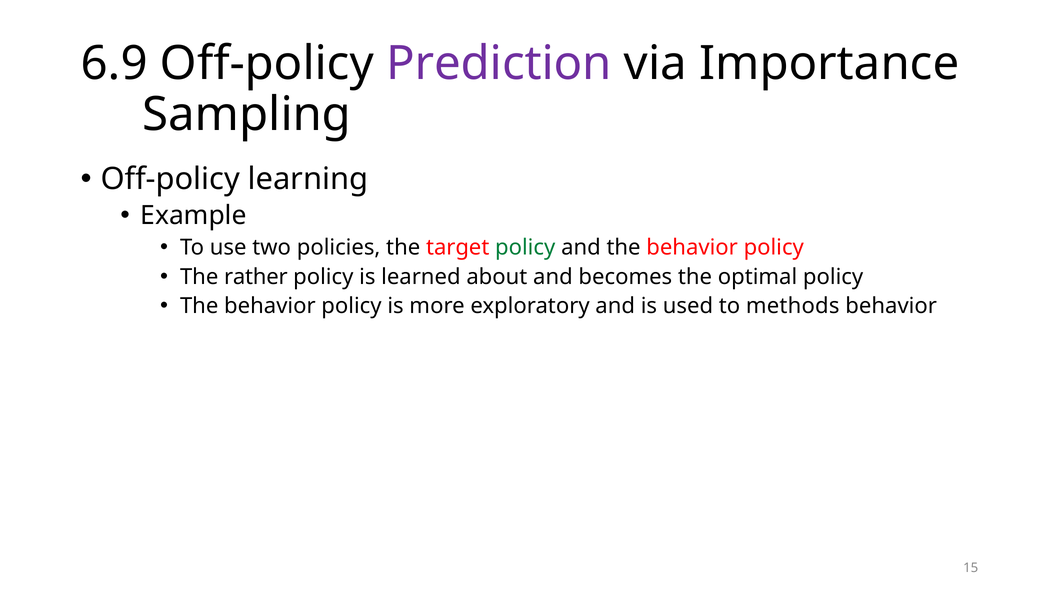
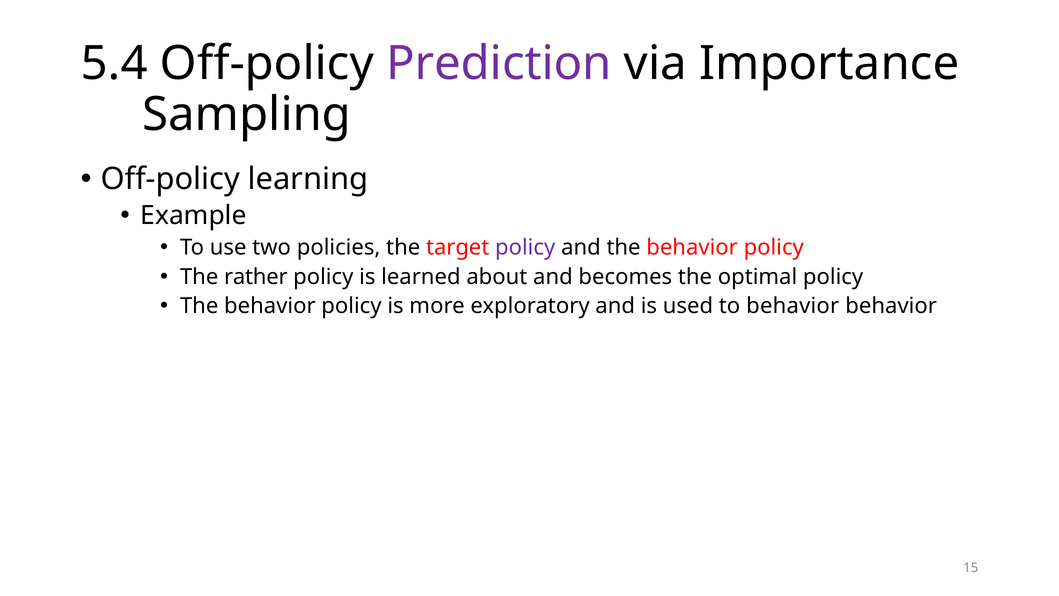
6.9: 6.9 -> 5.4
policy at (525, 247) colour: green -> purple
to methods: methods -> behavior
